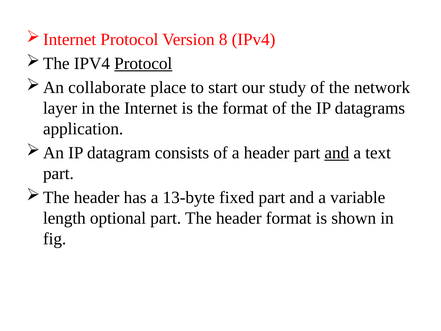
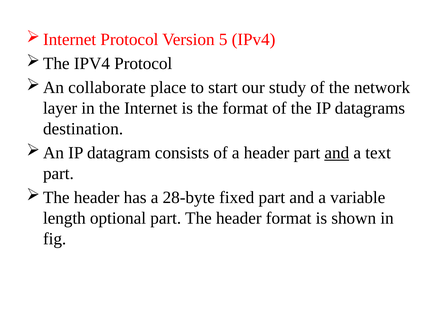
8: 8 -> 5
Protocol at (143, 63) underline: present -> none
application: application -> destination
13-byte: 13-byte -> 28-byte
